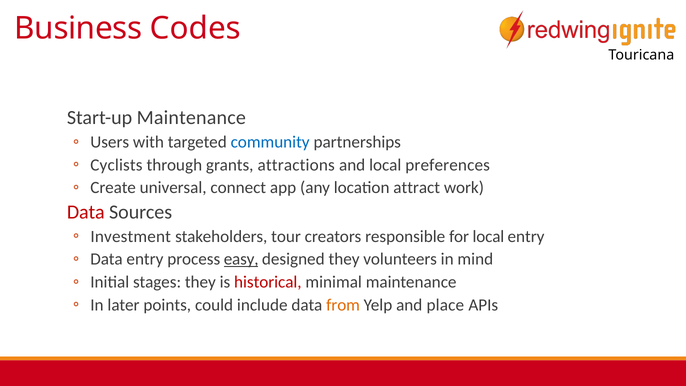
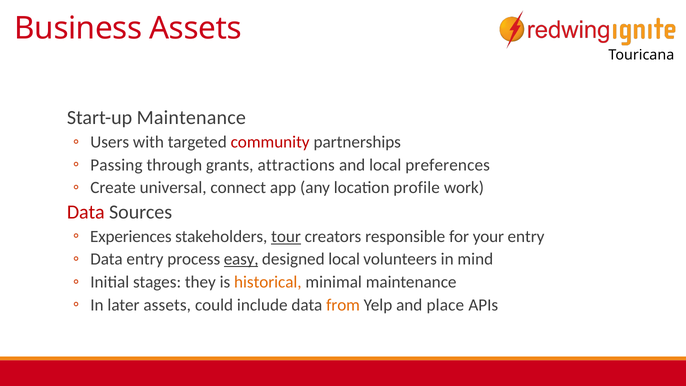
Business Codes: Codes -> Assets
community colour: blue -> red
Cyclists: Cyclists -> Passing
attract: attract -> profile
Investment: Investment -> Experiences
tour underline: none -> present
for local: local -> your
designed they: they -> local
historical colour: red -> orange
later points: points -> assets
